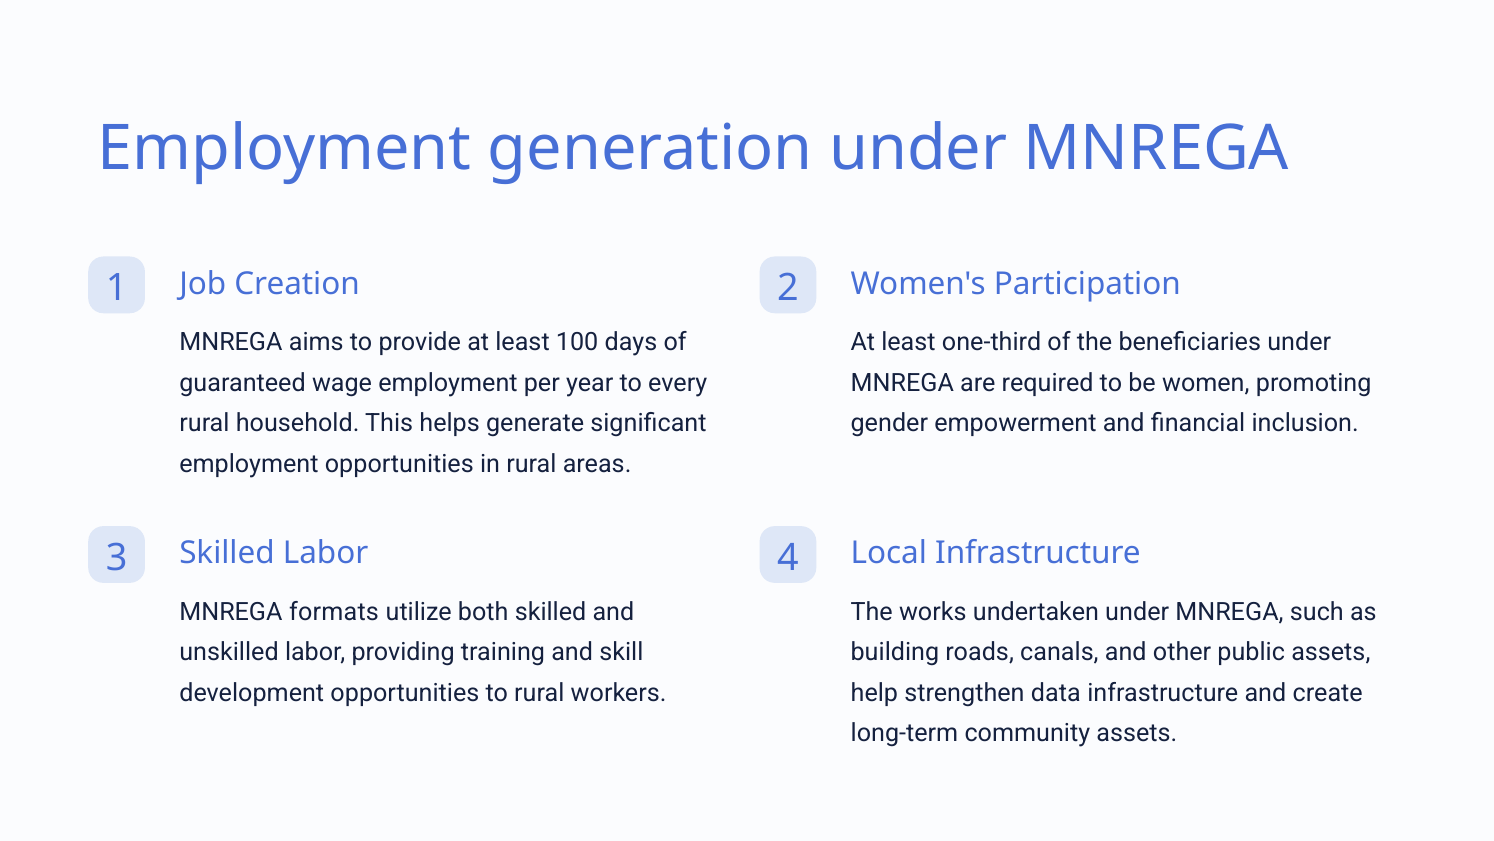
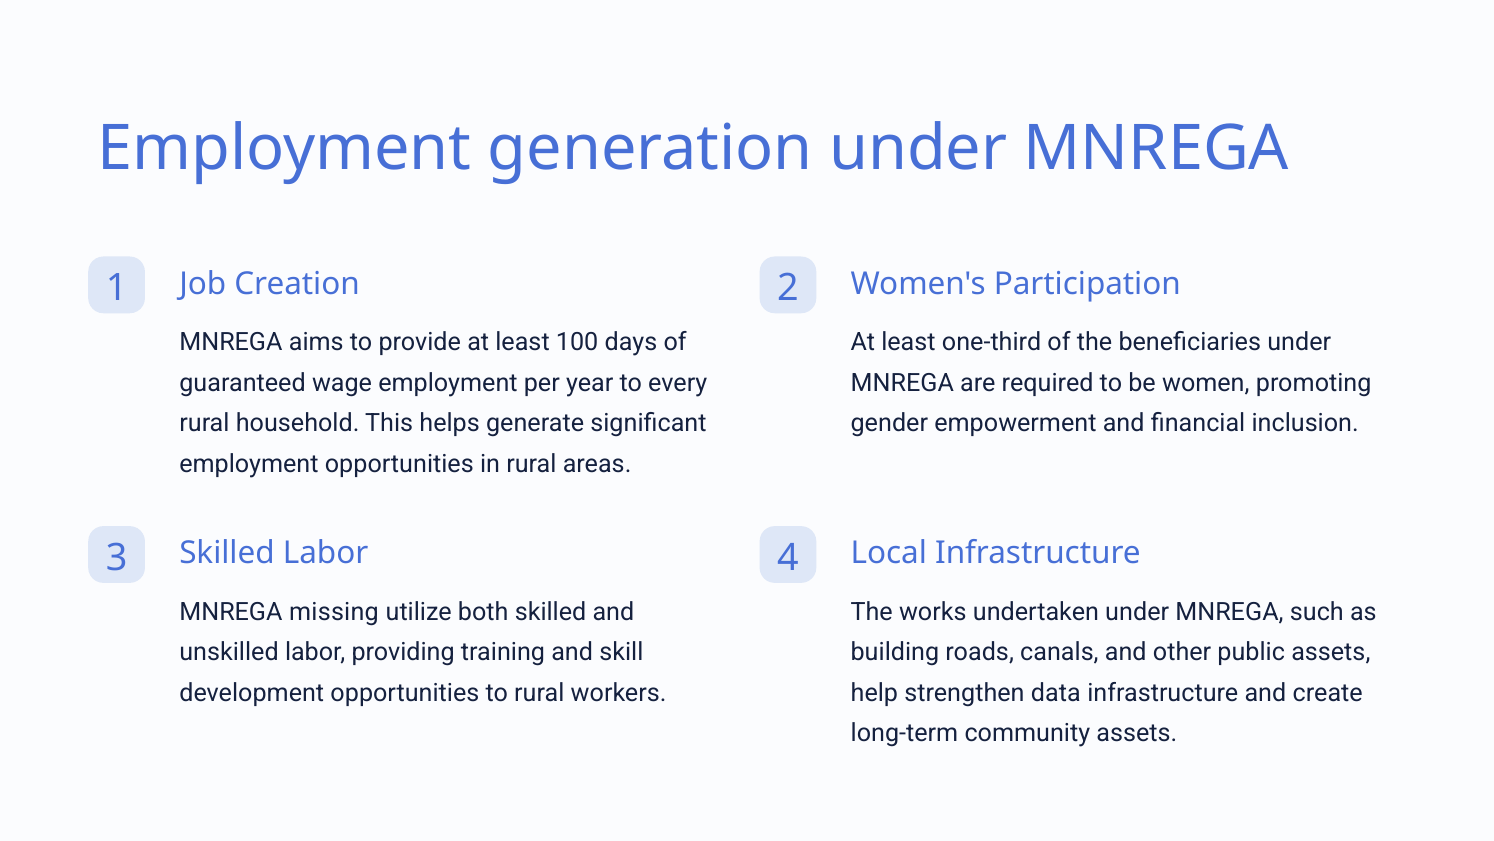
formats: formats -> missing
